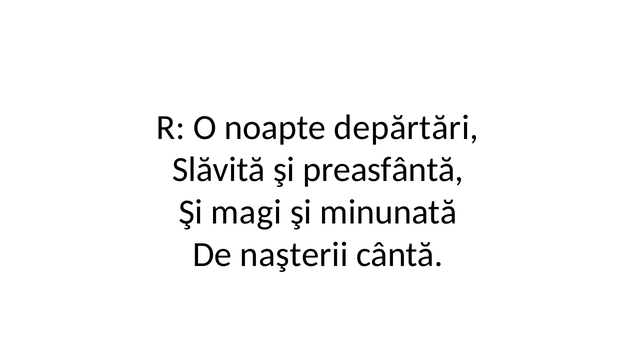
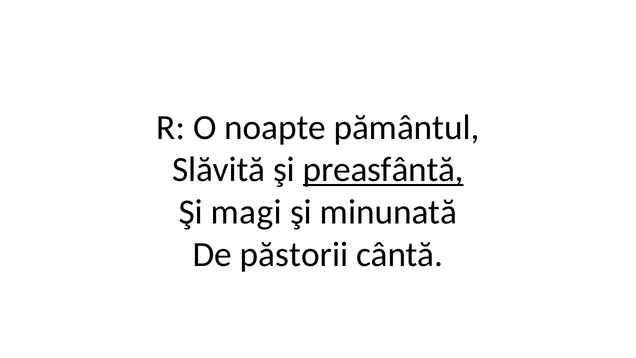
depărtări: depărtări -> pământul
preasfântă underline: none -> present
naşterii: naşterii -> păstorii
